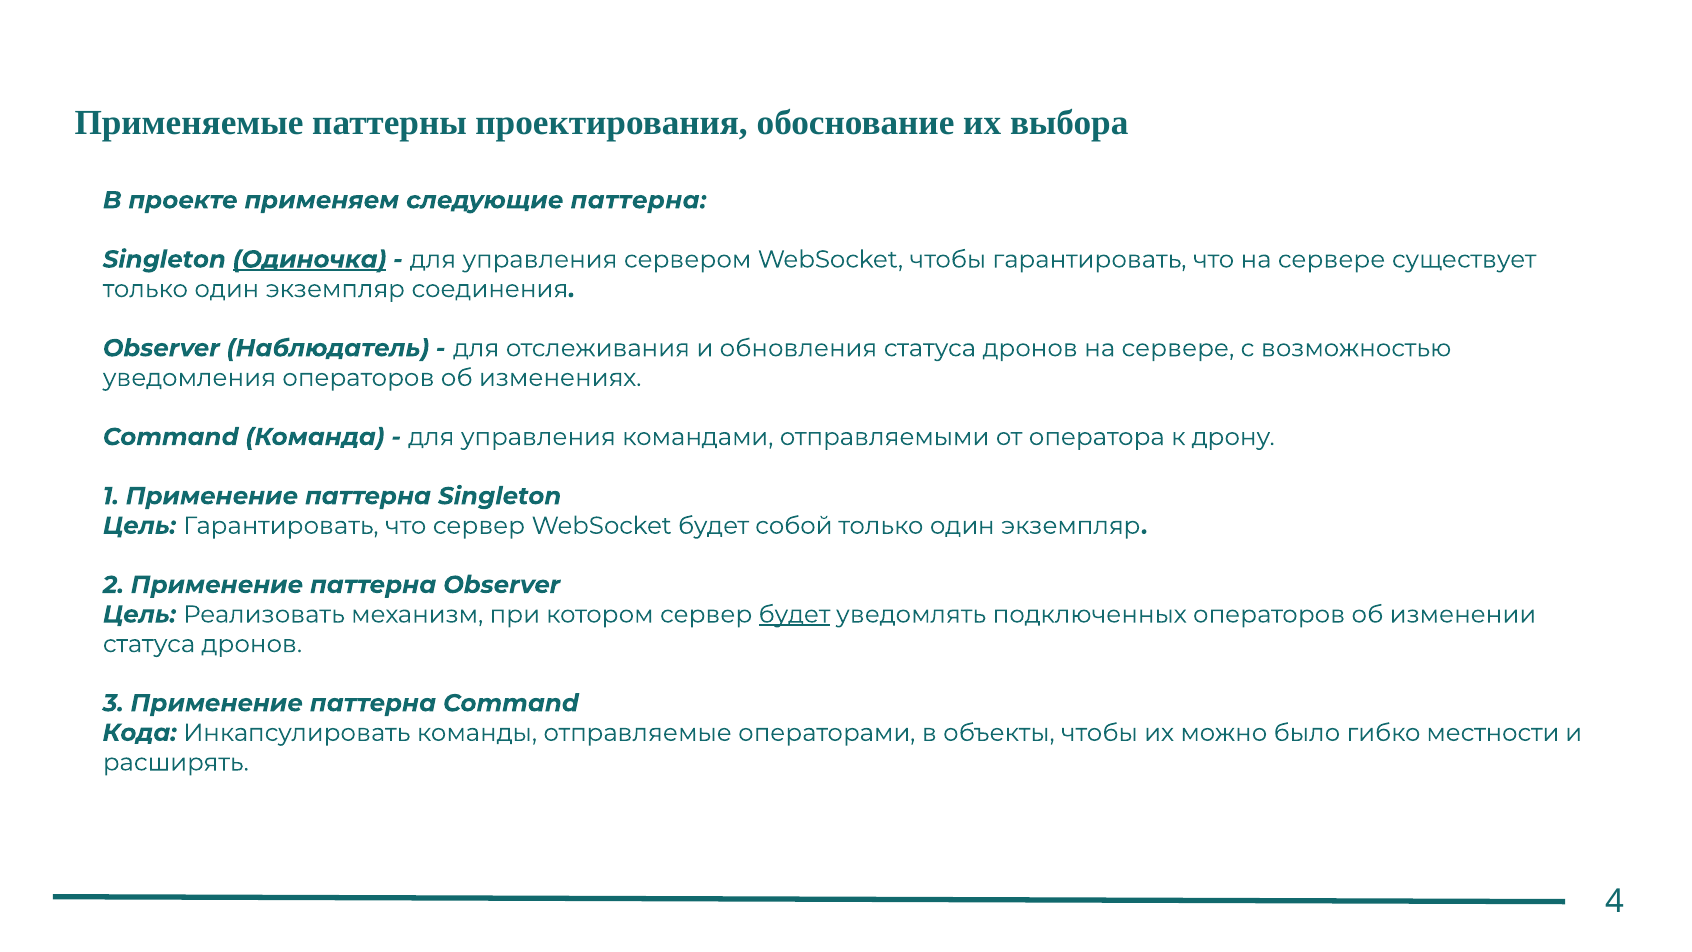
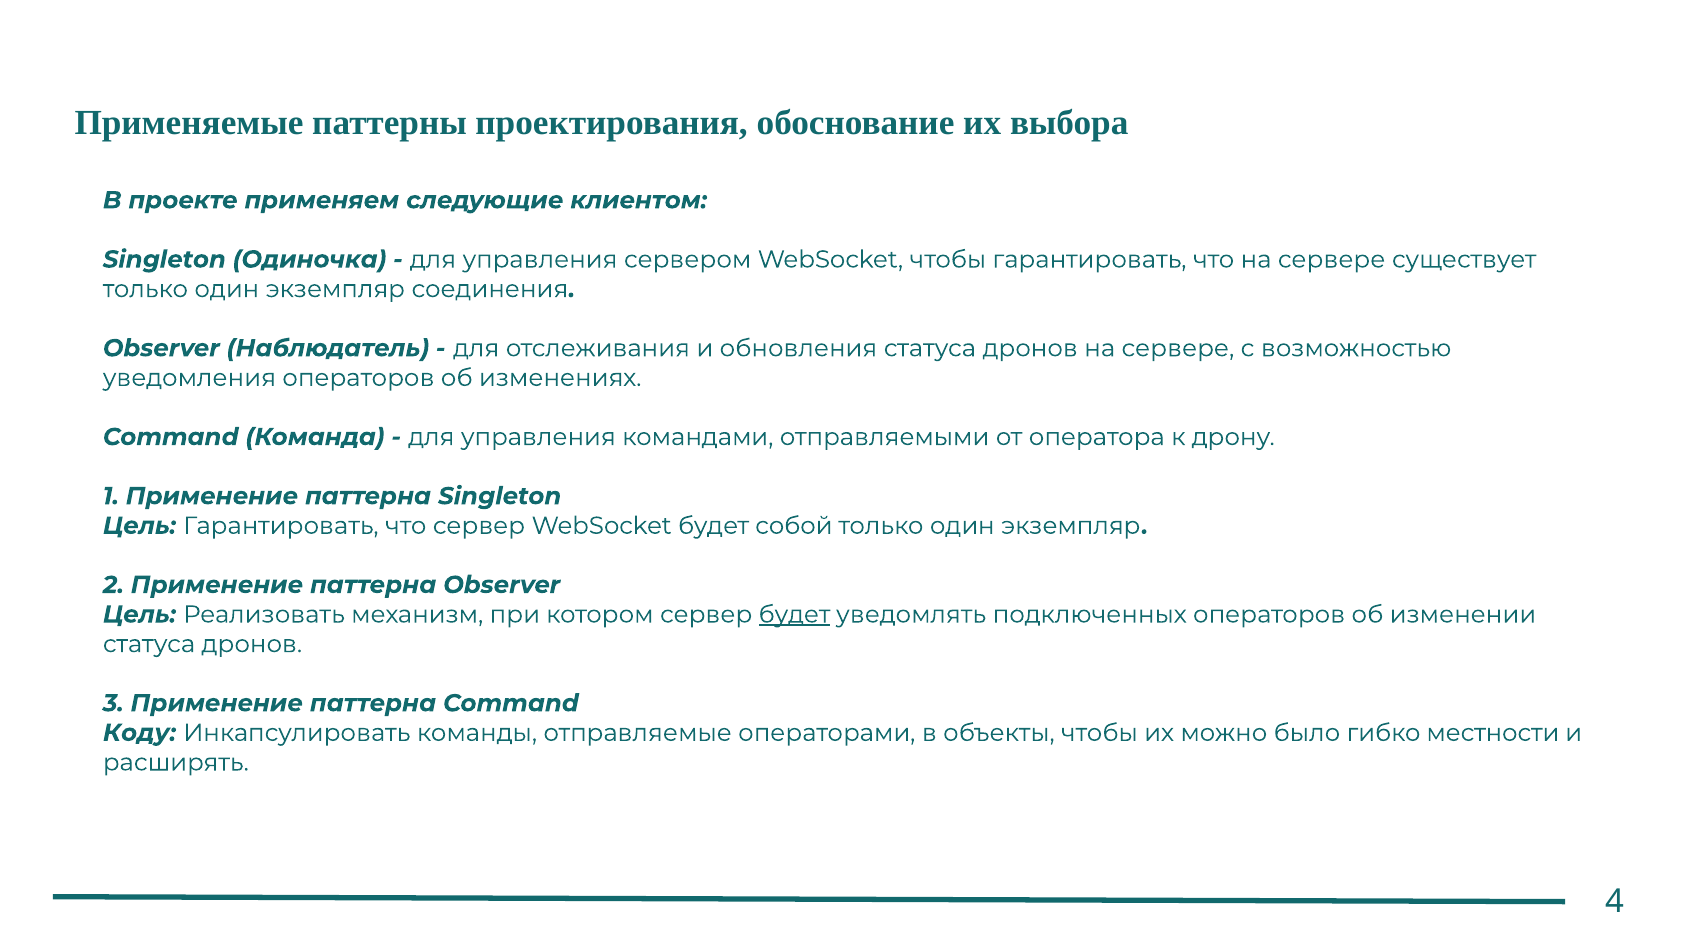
следующие паттерна: паттерна -> клиентом
Одиночка underline: present -> none
Кода: Кода -> Коду
